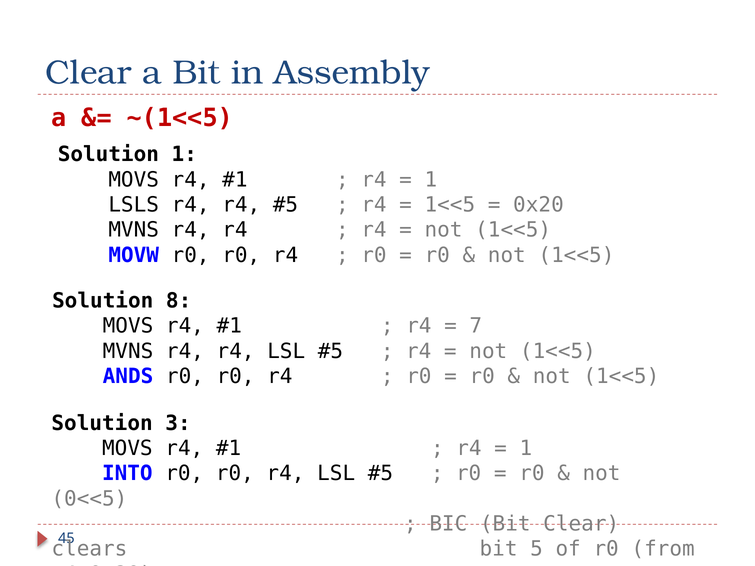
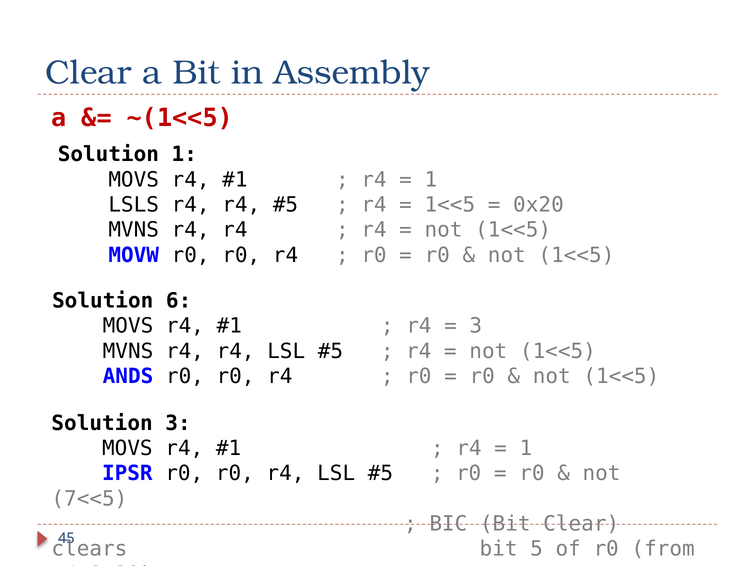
8: 8 -> 6
7 at (476, 326): 7 -> 3
INTO: INTO -> IPSR
0<<5: 0<<5 -> 7<<5
